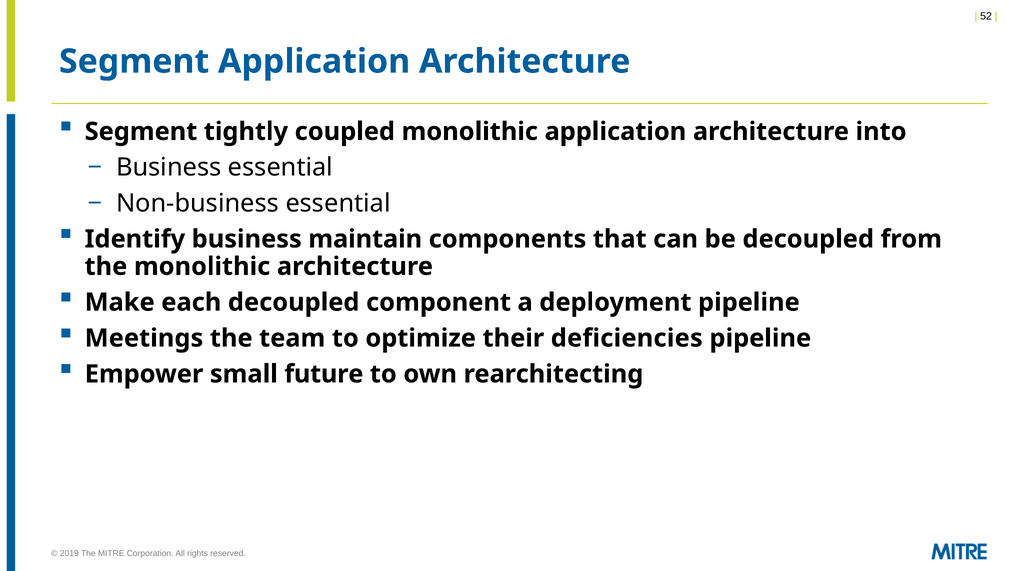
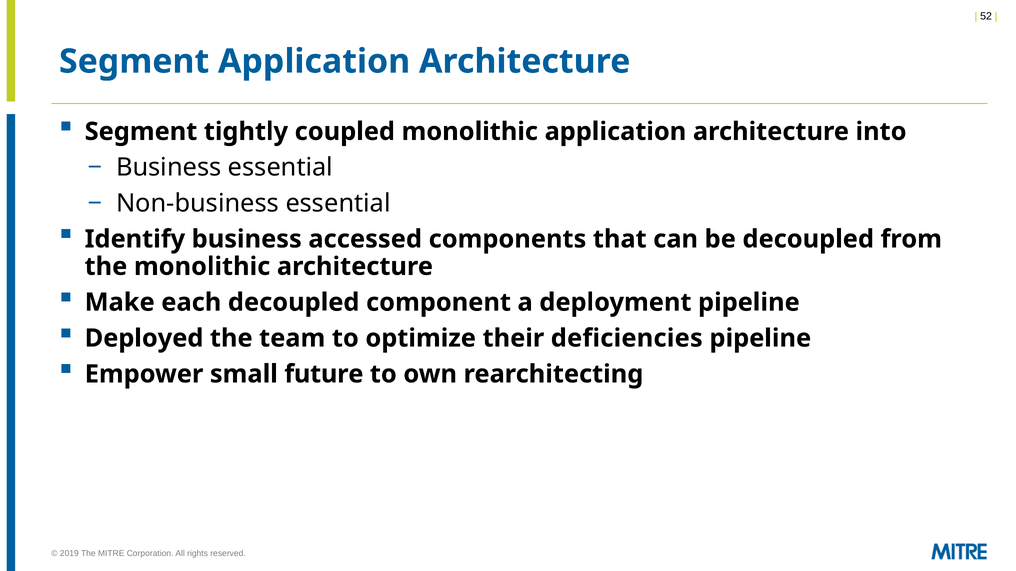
maintain: maintain -> accessed
Meetings: Meetings -> Deployed
